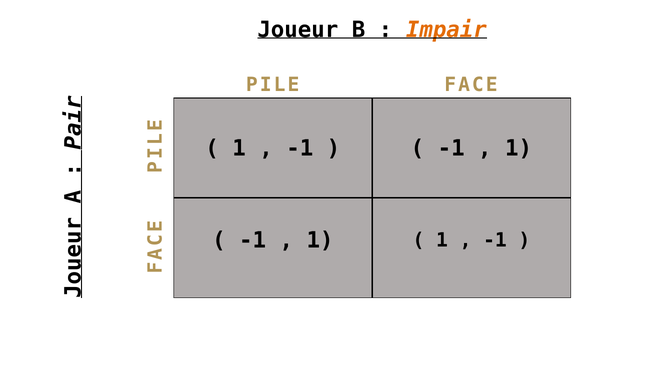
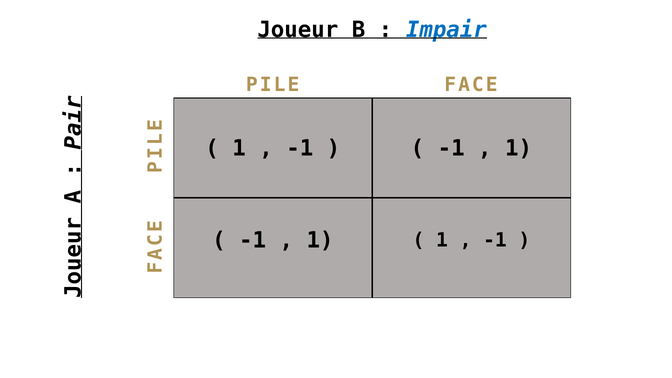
Impair colour: orange -> blue
